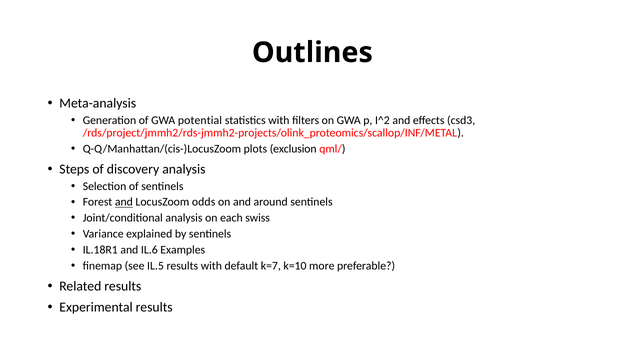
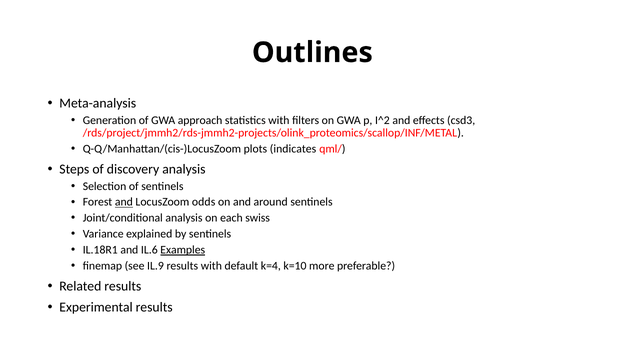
potential: potential -> approach
exclusion: exclusion -> indicates
Examples underline: none -> present
IL.5: IL.5 -> IL.9
k=7: k=7 -> k=4
